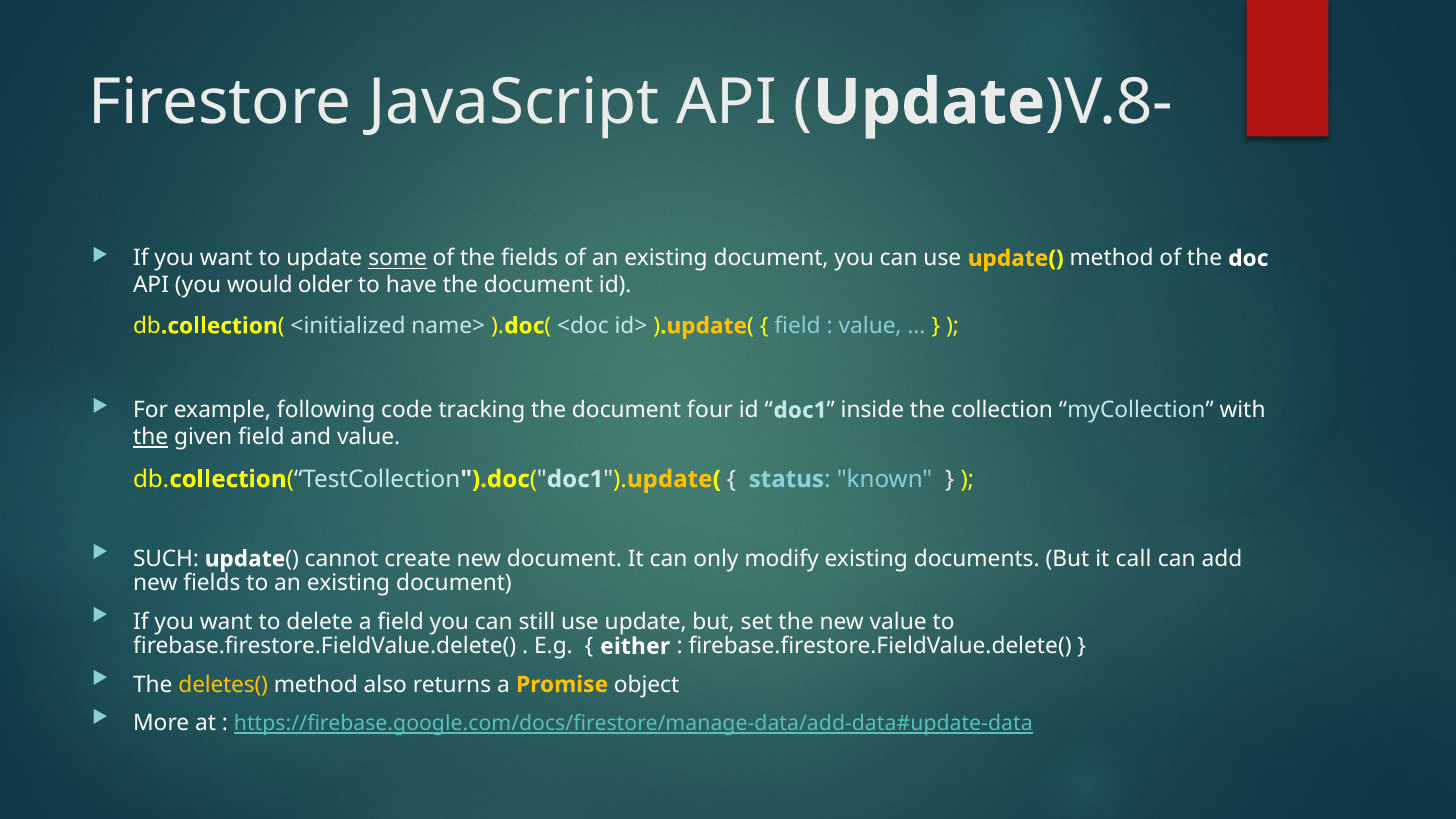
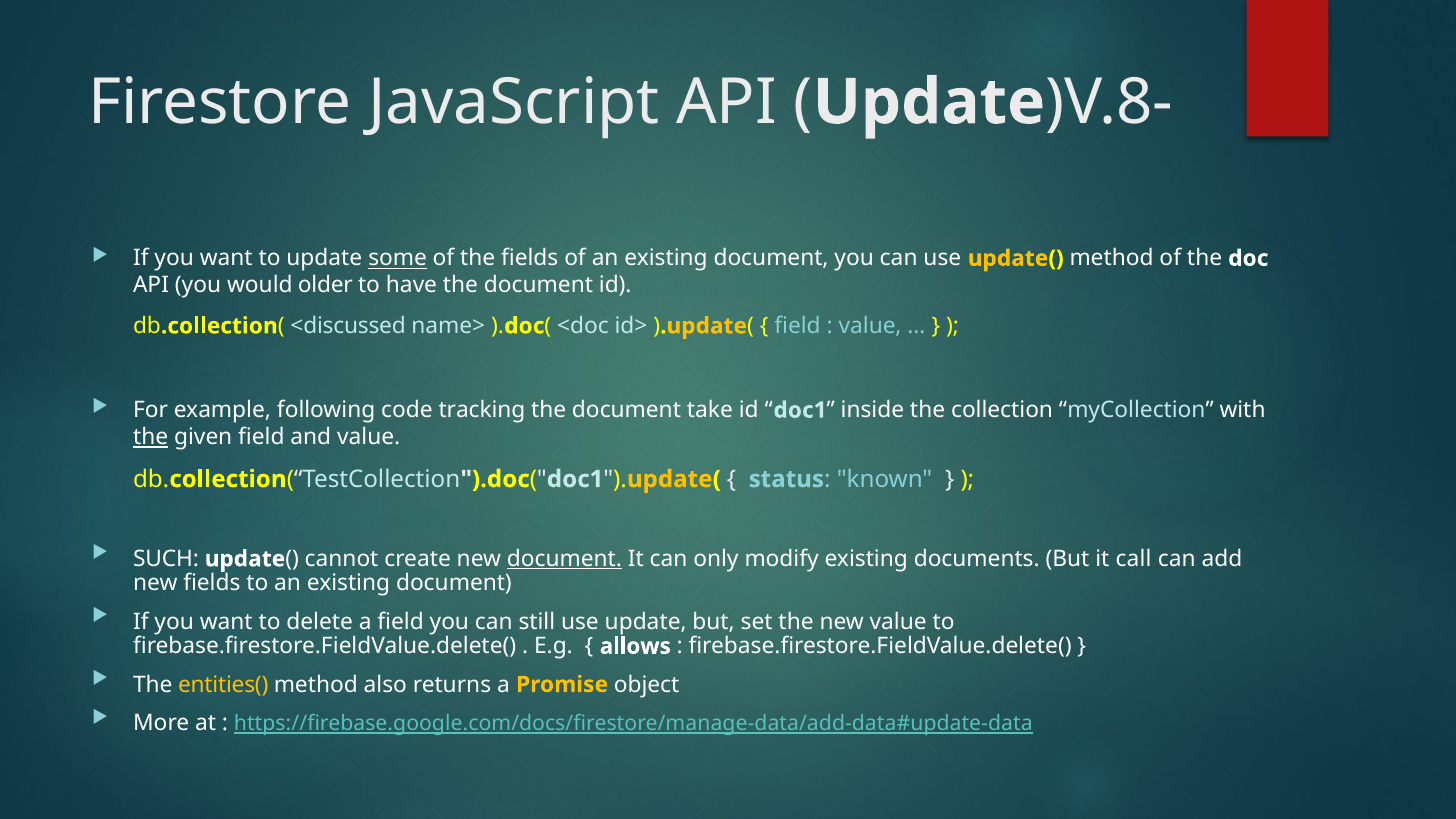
<initialized: <initialized -> <discussed
four: four -> take
document at (564, 559) underline: none -> present
either: either -> allows
deletes(: deletes( -> entities(
